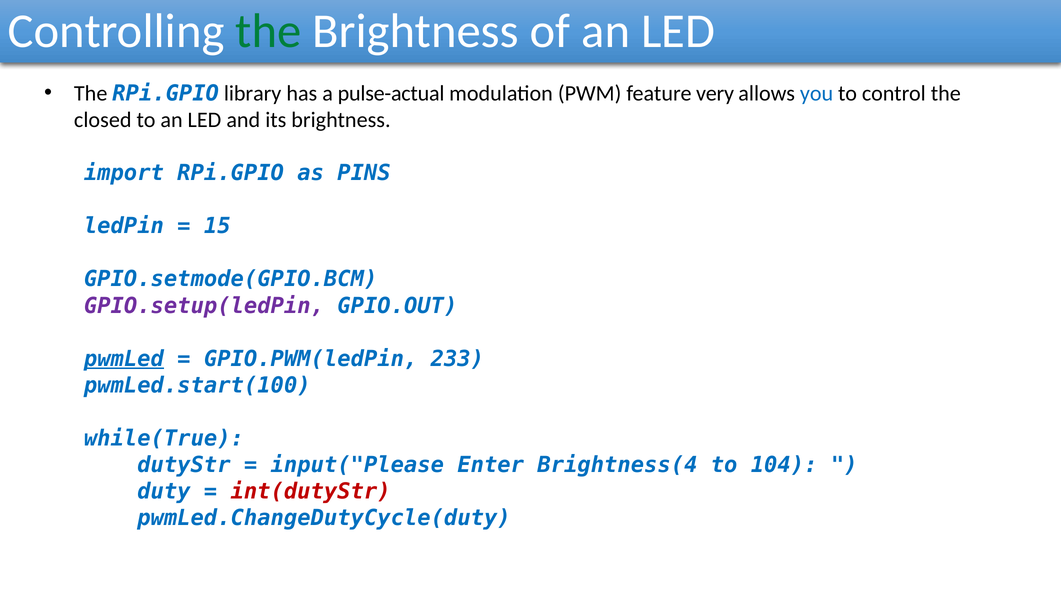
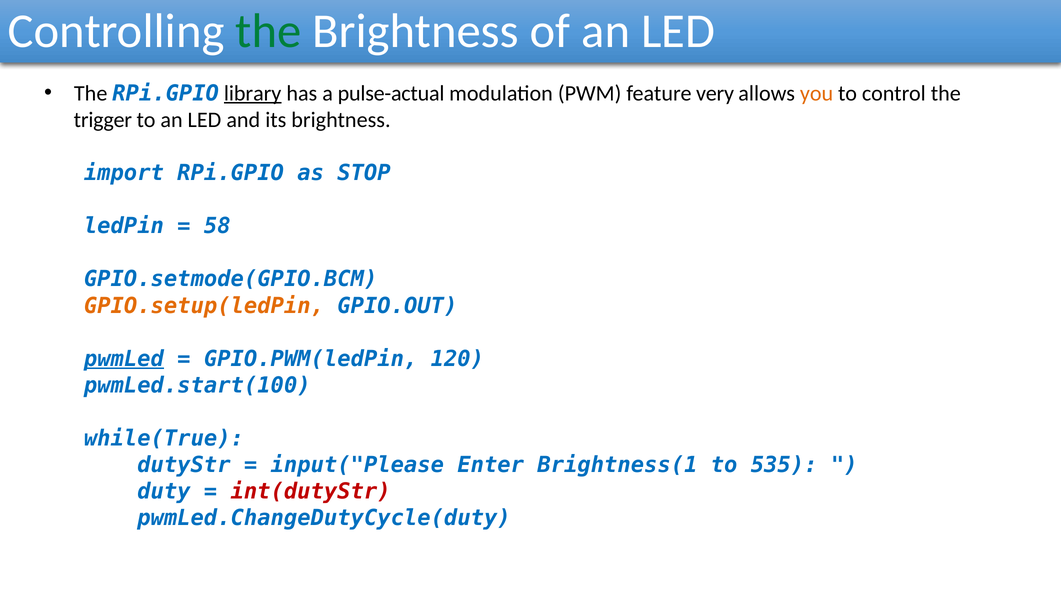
library underline: none -> present
you colour: blue -> orange
closed: closed -> trigger
PINS: PINS -> STOP
15: 15 -> 58
GPIO.setup(ledPin colour: purple -> orange
233: 233 -> 120
Brightness(4: Brightness(4 -> Brightness(1
104: 104 -> 535
